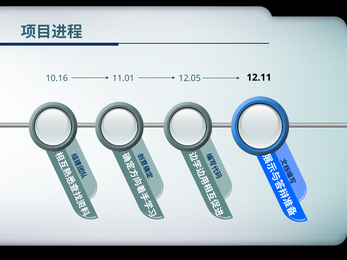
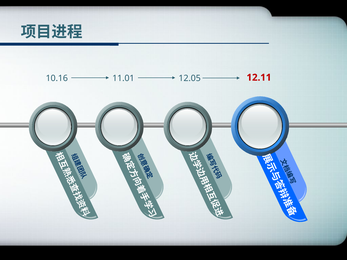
12.11 colour: black -> red
